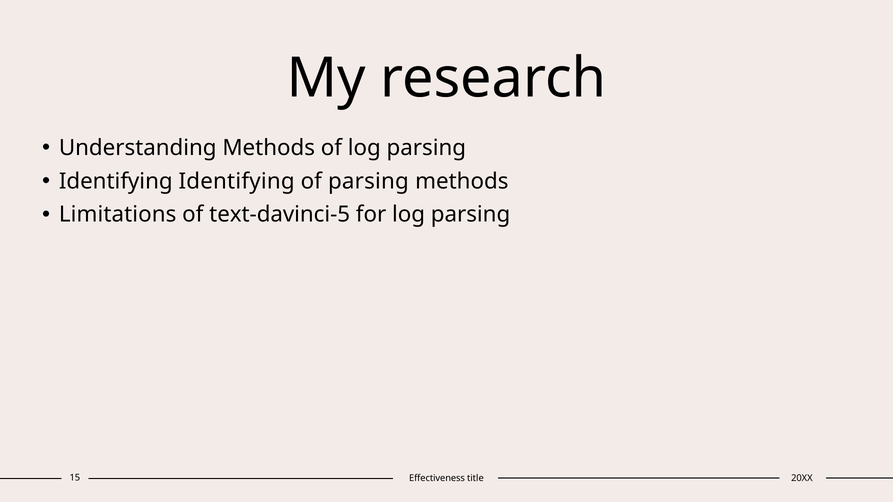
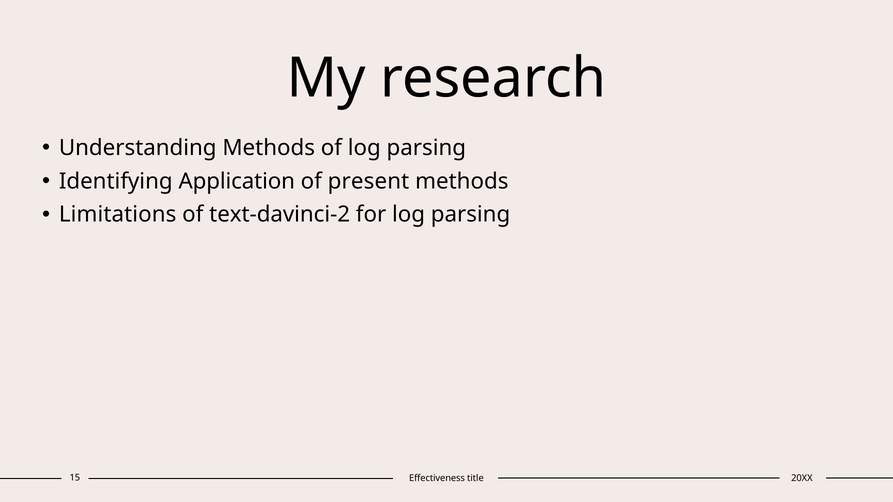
Identifying Identifying: Identifying -> Application
of parsing: parsing -> present
text-davinci-5: text-davinci-5 -> text-davinci-2
